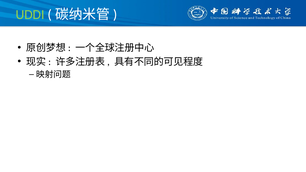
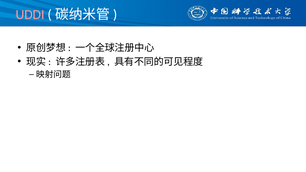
UDDI colour: light green -> pink
